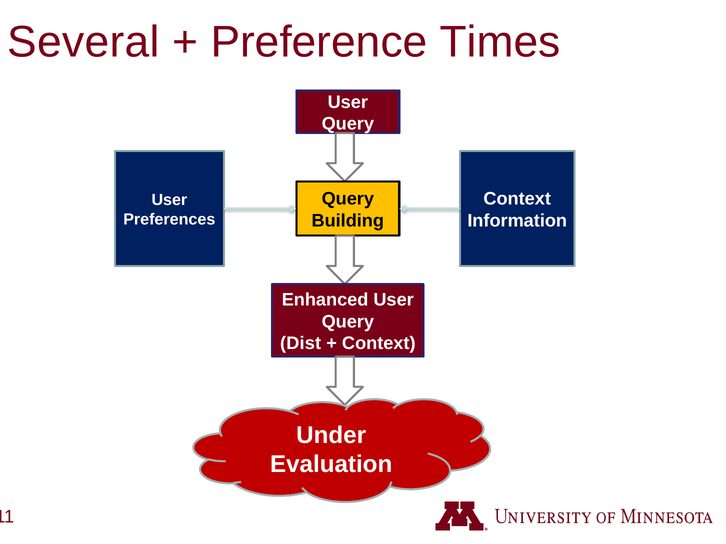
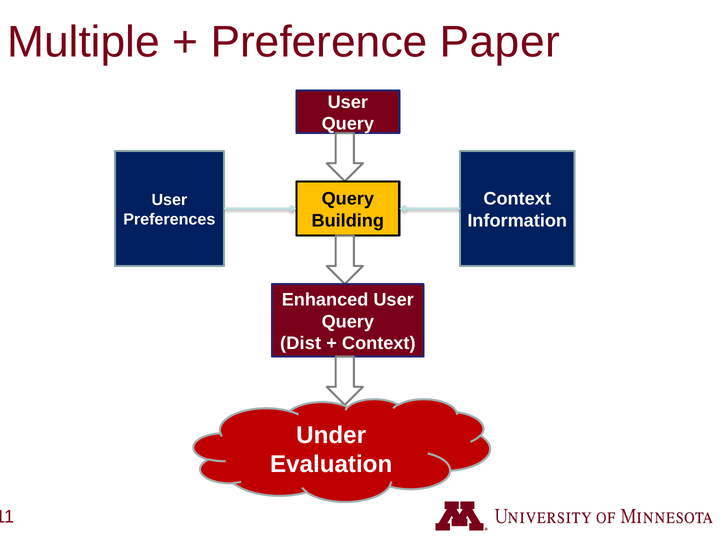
Several: Several -> Multiple
Times: Times -> Paper
